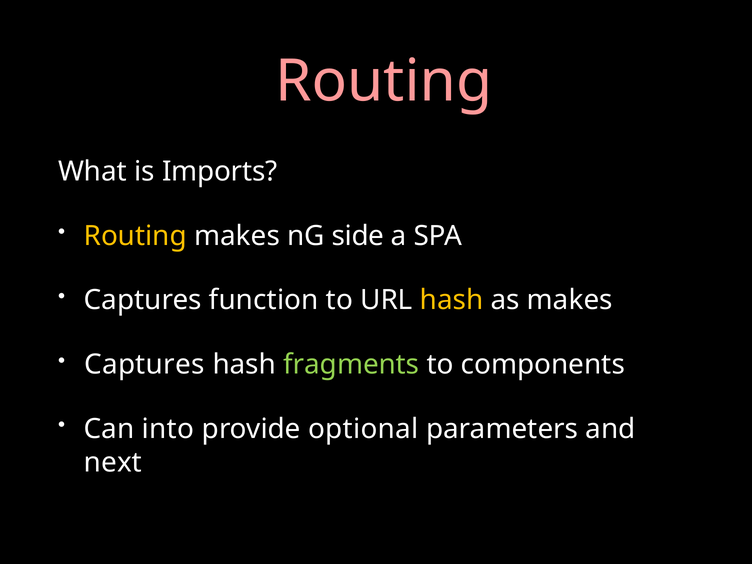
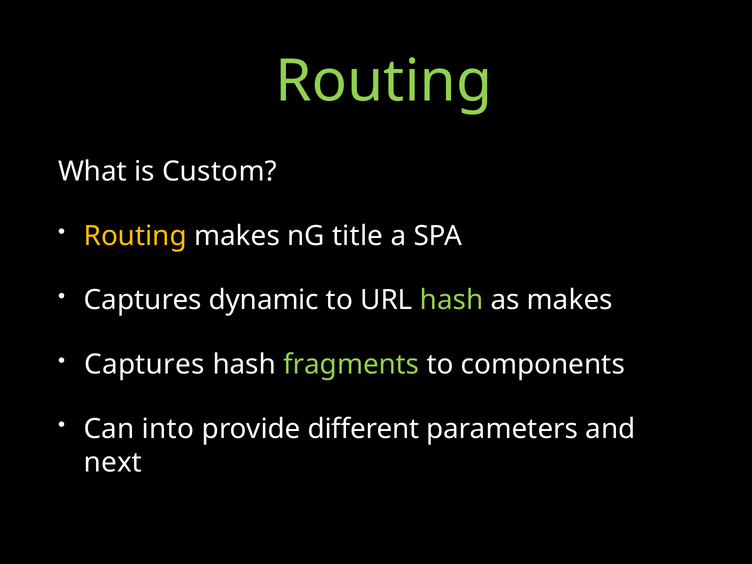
Routing at (384, 81) colour: pink -> light green
Imports: Imports -> Custom
side: side -> title
function: function -> dynamic
hash at (452, 300) colour: yellow -> light green
optional: optional -> different
